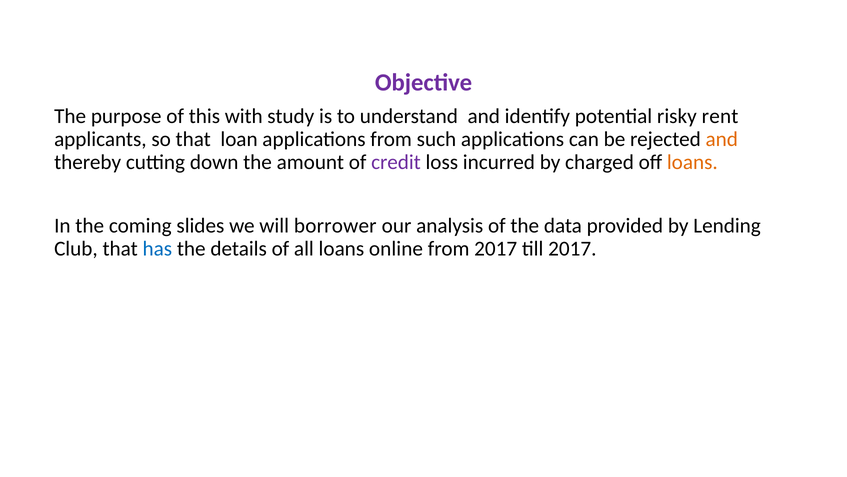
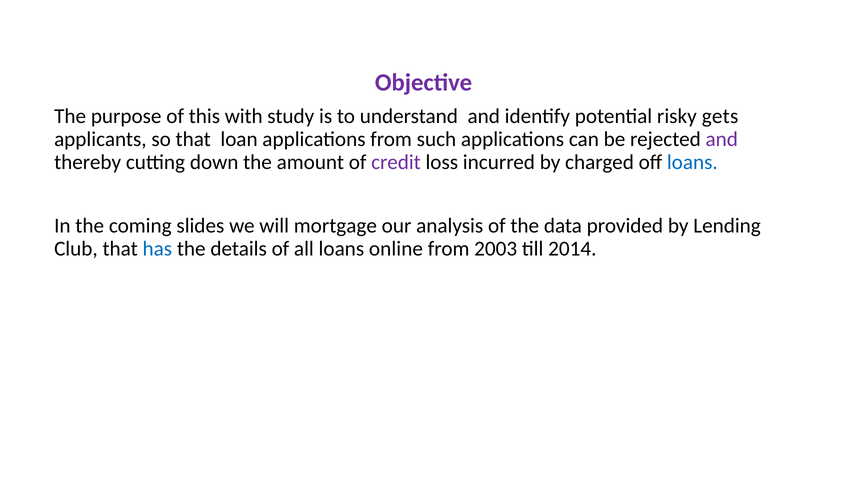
rent: rent -> gets
and at (722, 139) colour: orange -> purple
loans at (692, 162) colour: orange -> blue
borrower: borrower -> mortgage
from 2017: 2017 -> 2003
till 2017: 2017 -> 2014
